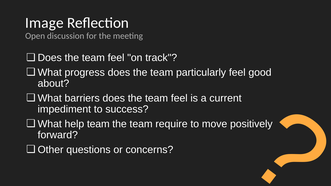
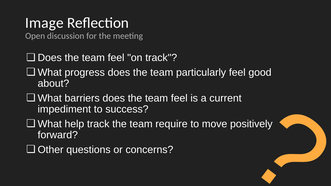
help team: team -> track
